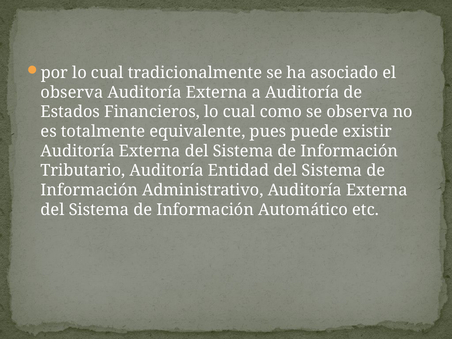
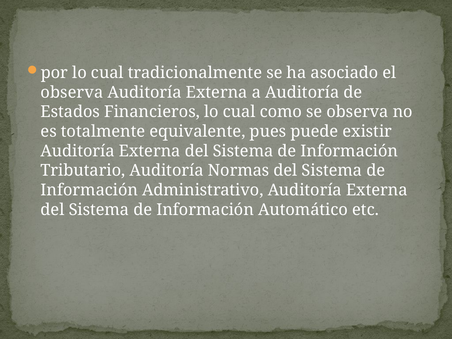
Entidad: Entidad -> Normas
